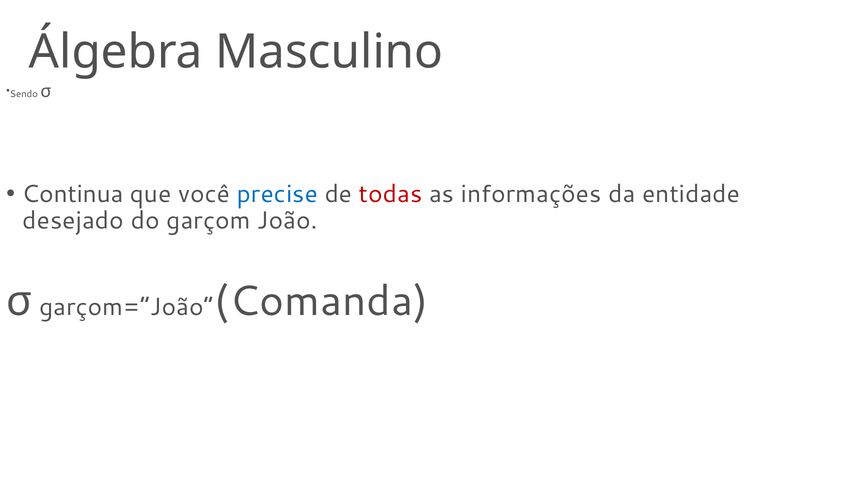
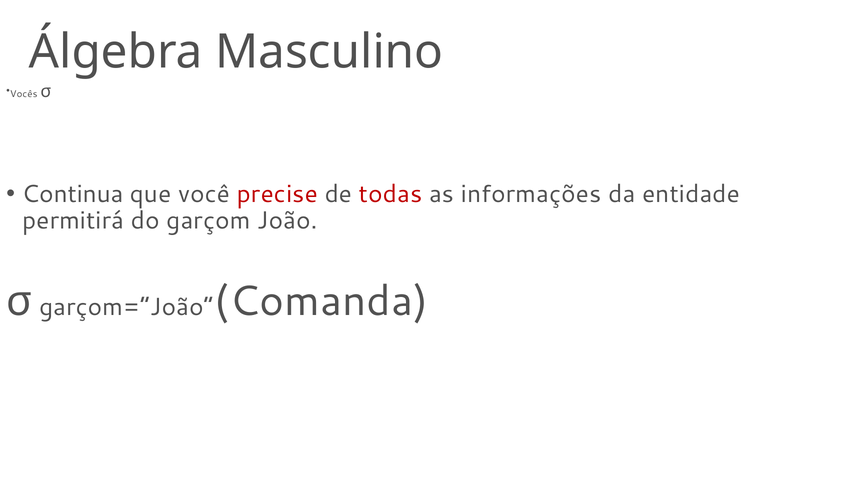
Sendo: Sendo -> Vocês
precise colour: blue -> red
desejado: desejado -> permitirá
